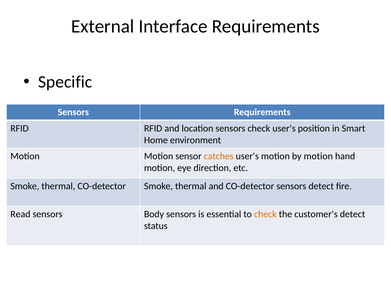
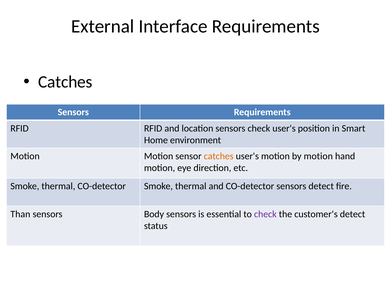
Specific at (65, 82): Specific -> Catches
Read: Read -> Than
check at (265, 214) colour: orange -> purple
